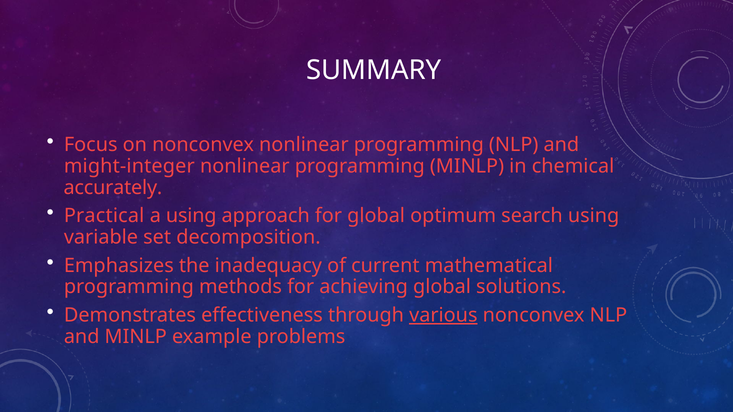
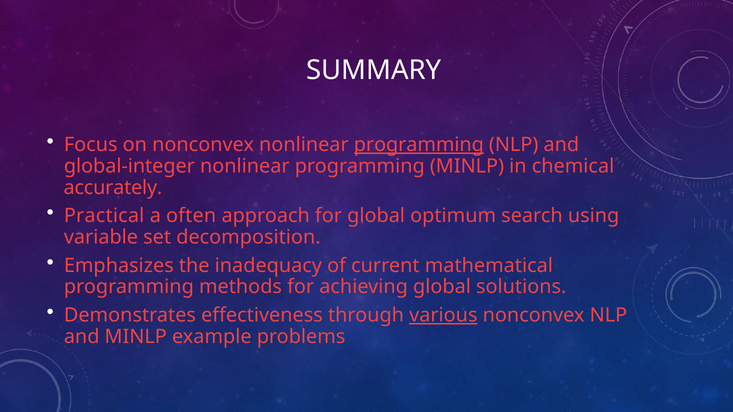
programming at (419, 145) underline: none -> present
might-integer: might-integer -> global-integer
a using: using -> often
